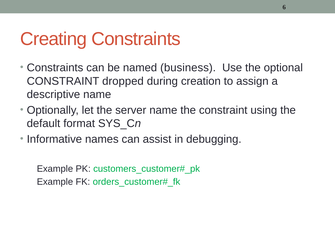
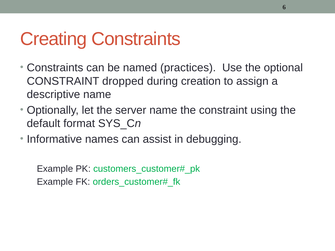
business: business -> practices
